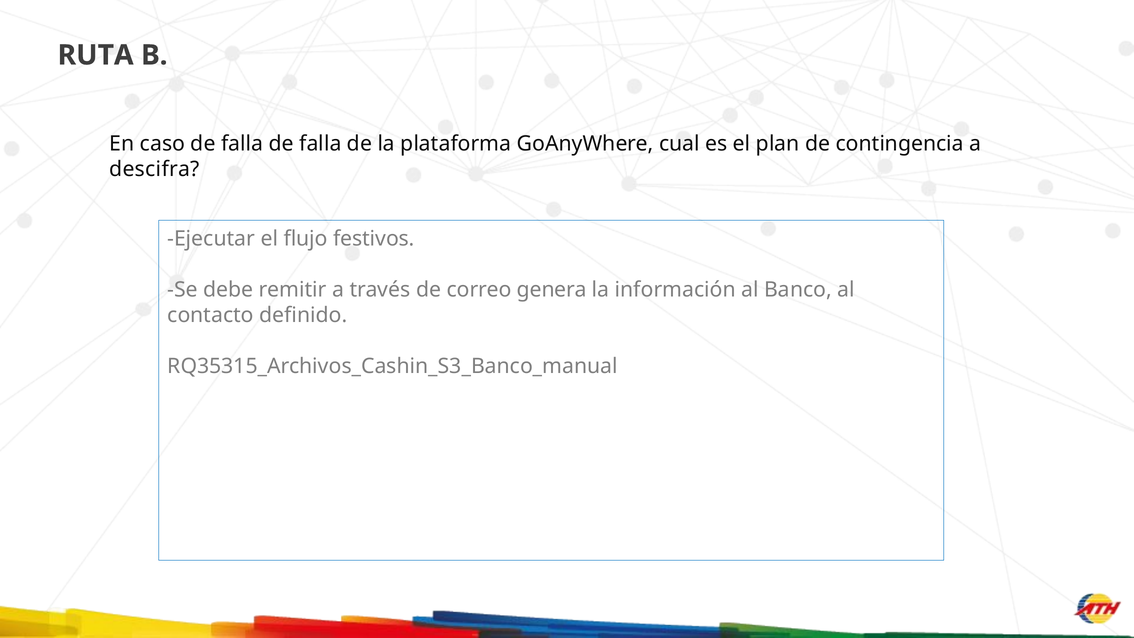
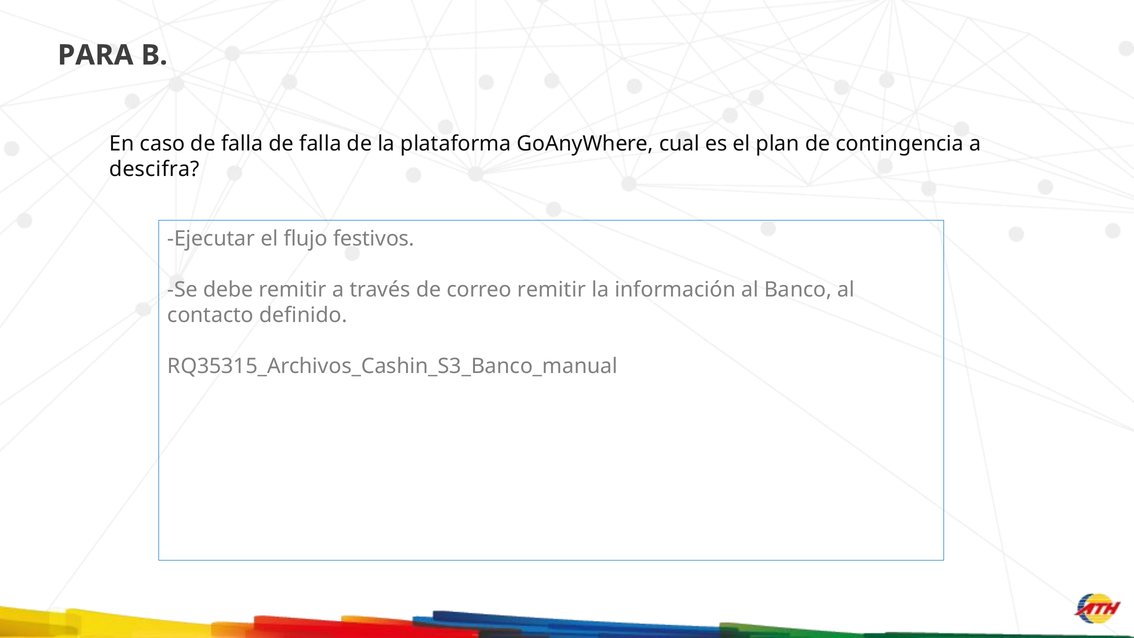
RUTA: RUTA -> PARA
correo genera: genera -> remitir
